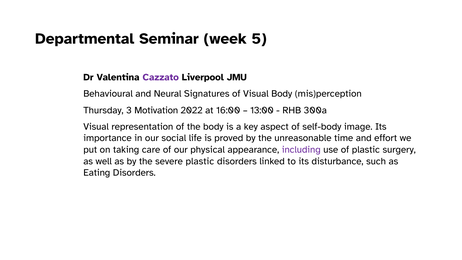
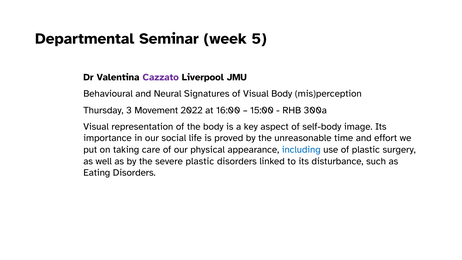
Motivation: Motivation -> Movement
13:00: 13:00 -> 15:00
including colour: purple -> blue
